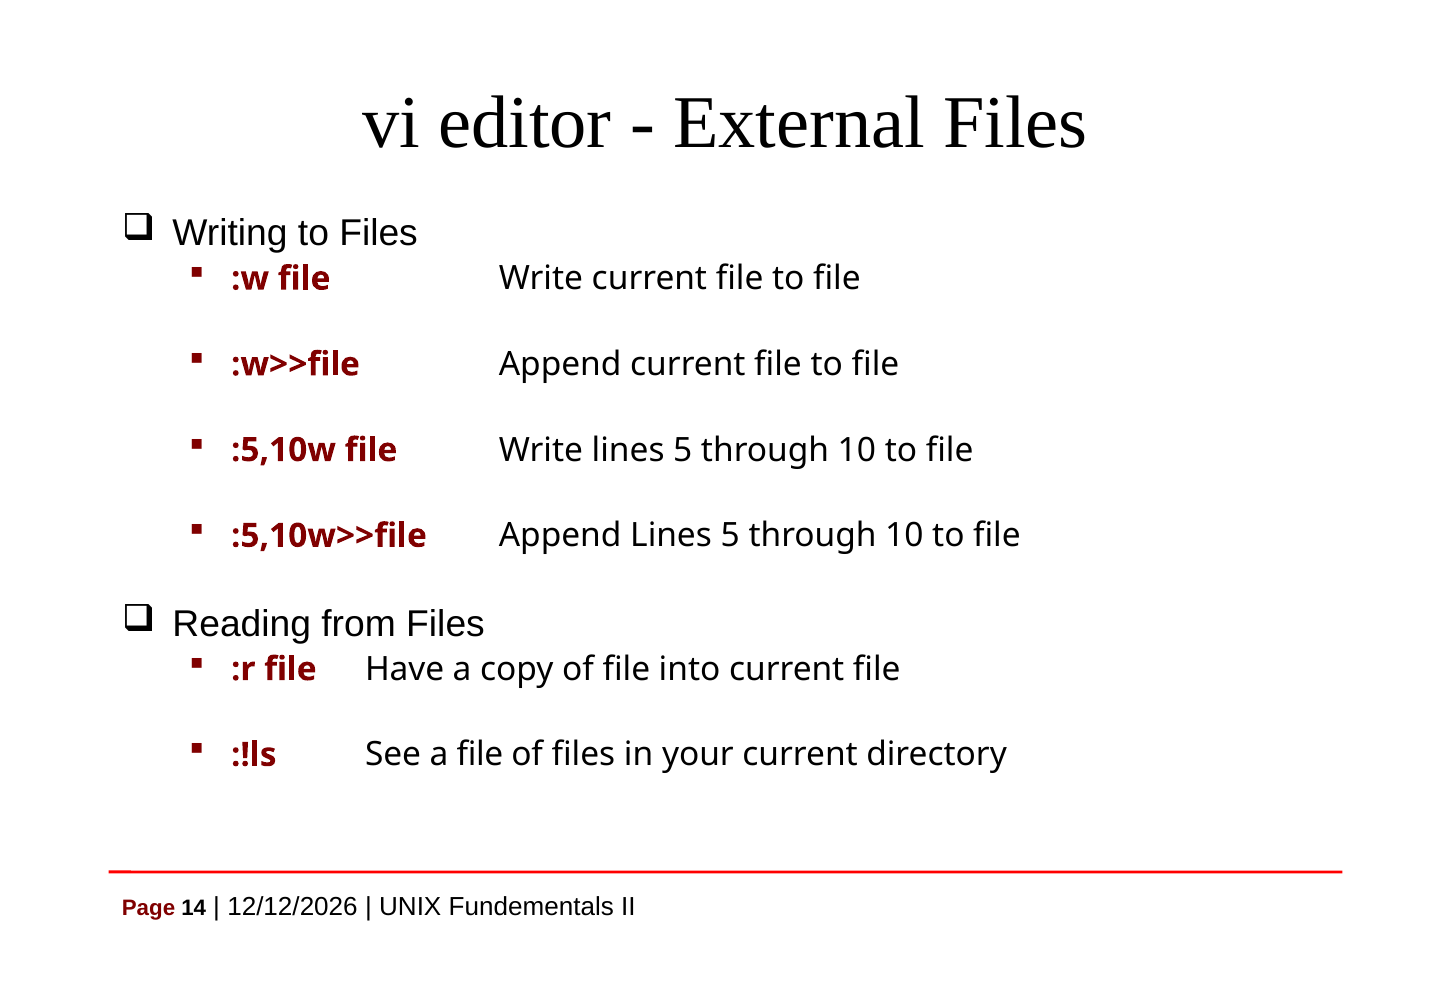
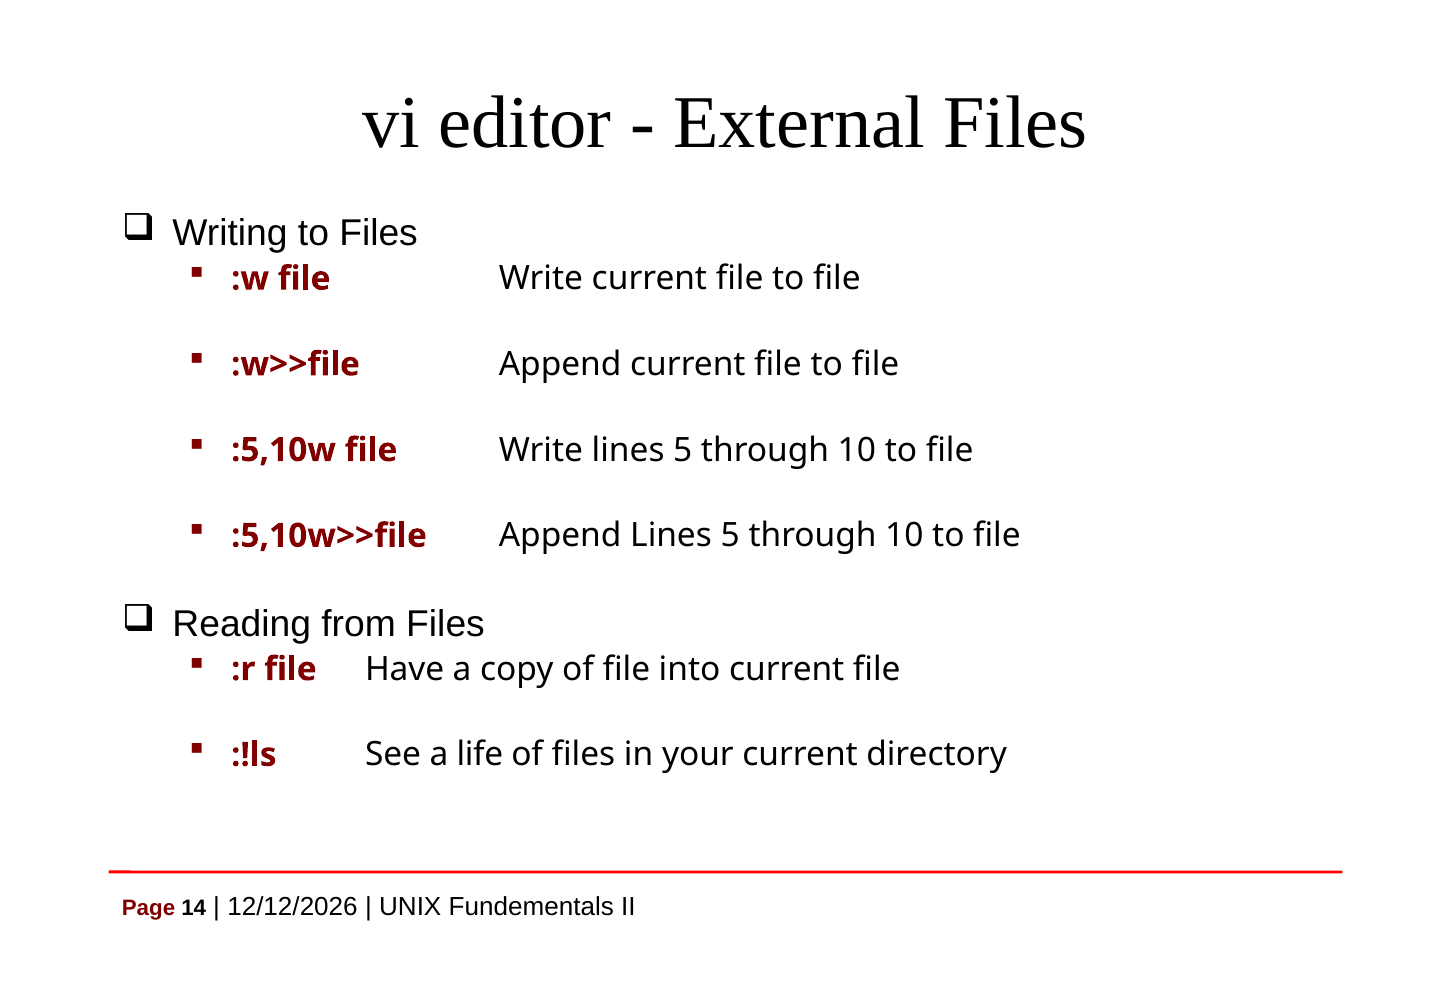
a file: file -> life
